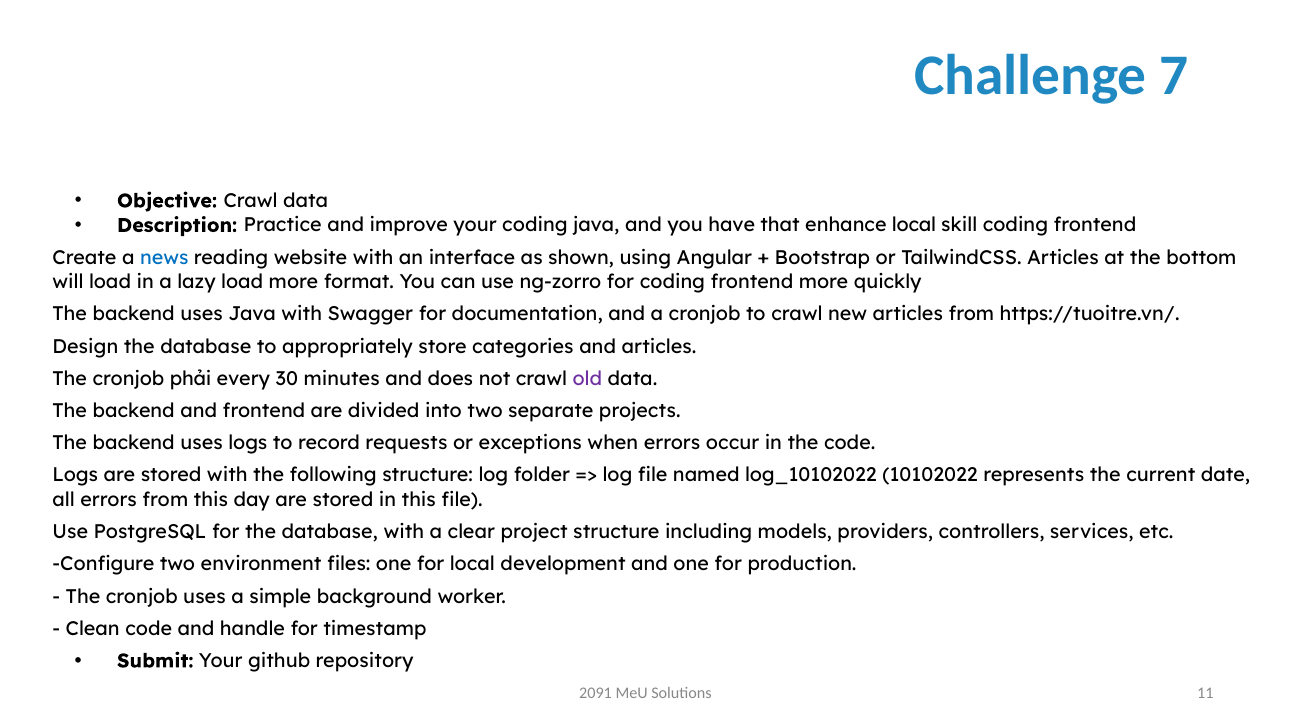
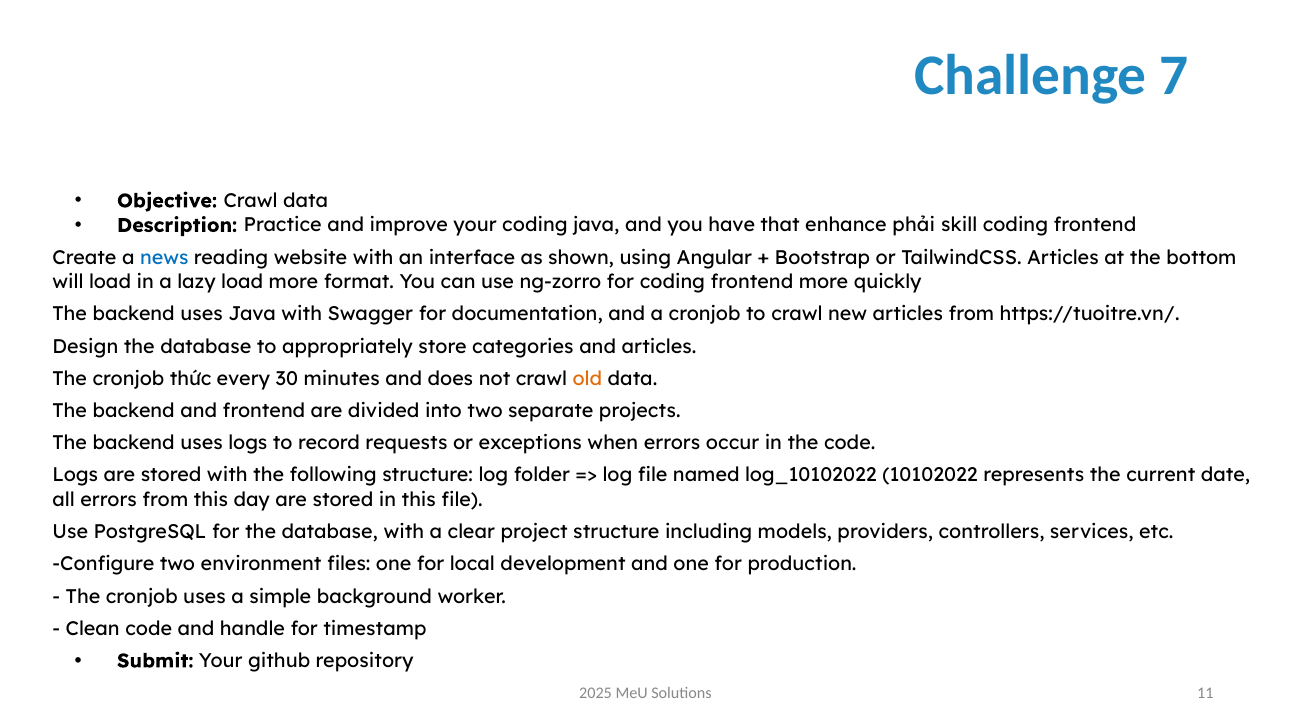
enhance local: local -> phải
phải: phải -> thức
old colour: purple -> orange
2091: 2091 -> 2025
